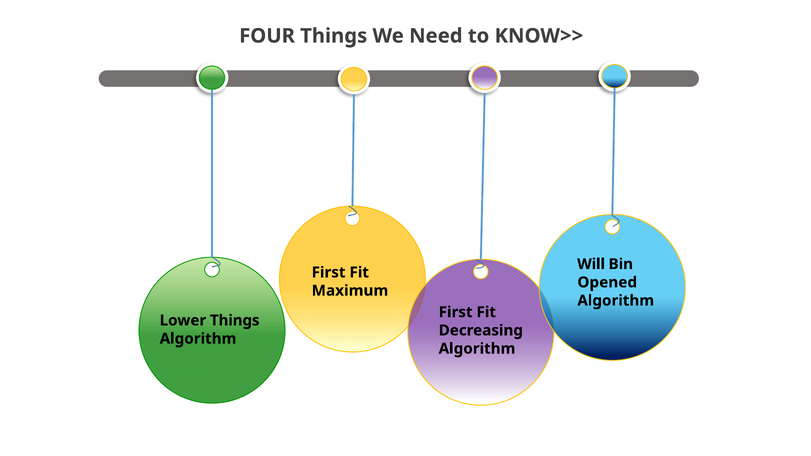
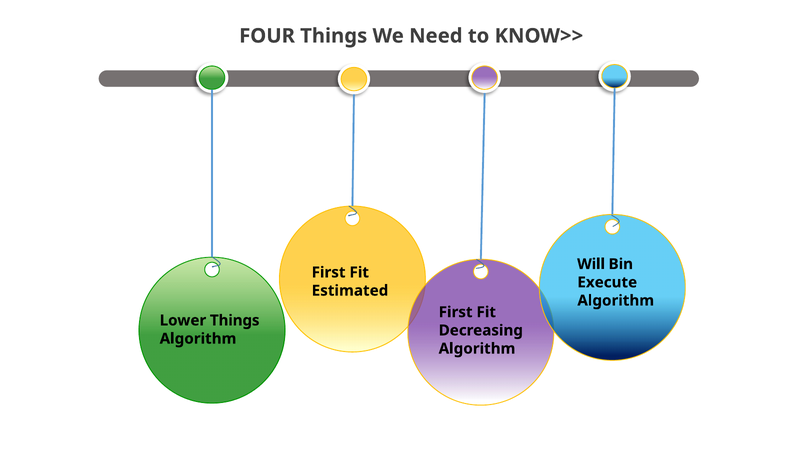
Opened: Opened -> Execute
Maximum: Maximum -> Estimated
